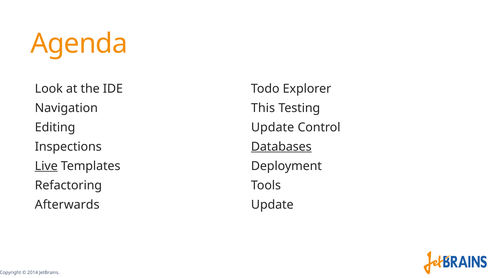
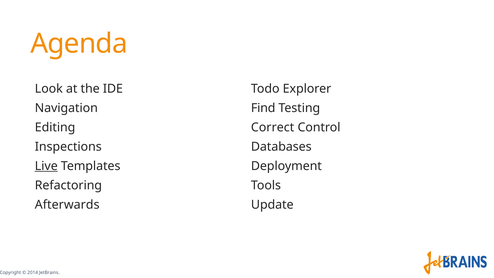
This: This -> Find
Update at (273, 127): Update -> Correct
Databases underline: present -> none
